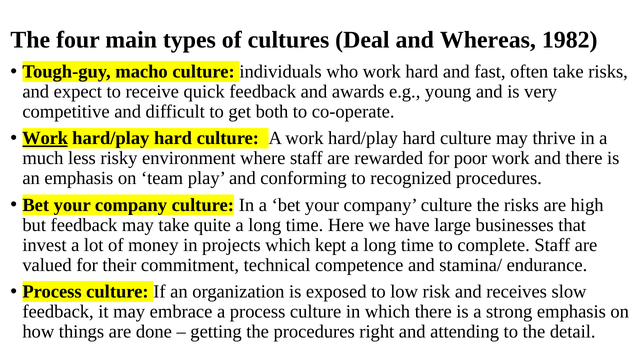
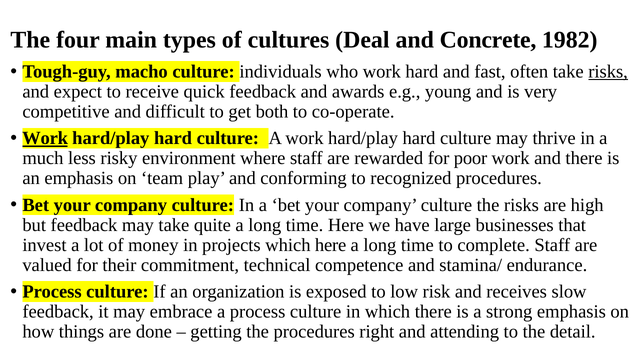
Whereas: Whereas -> Concrete
risks at (608, 72) underline: none -> present
which kept: kept -> here
